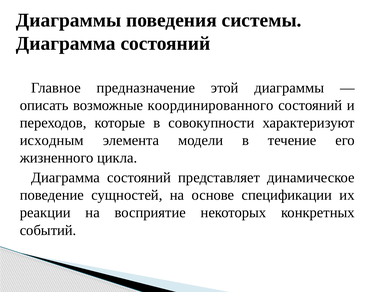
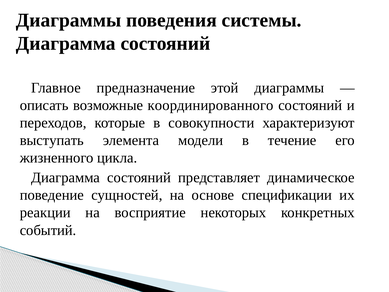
исходным: исходным -> выступать
